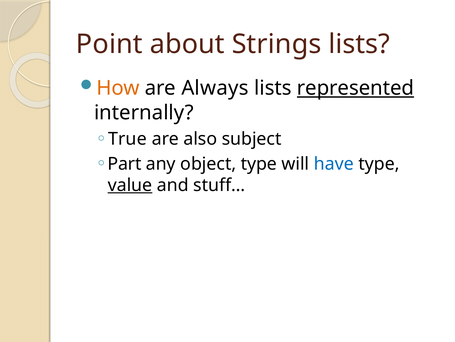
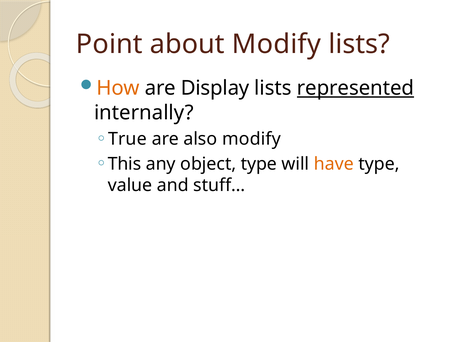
about Strings: Strings -> Modify
Always: Always -> Display
also subject: subject -> modify
Part: Part -> This
have colour: blue -> orange
value underline: present -> none
